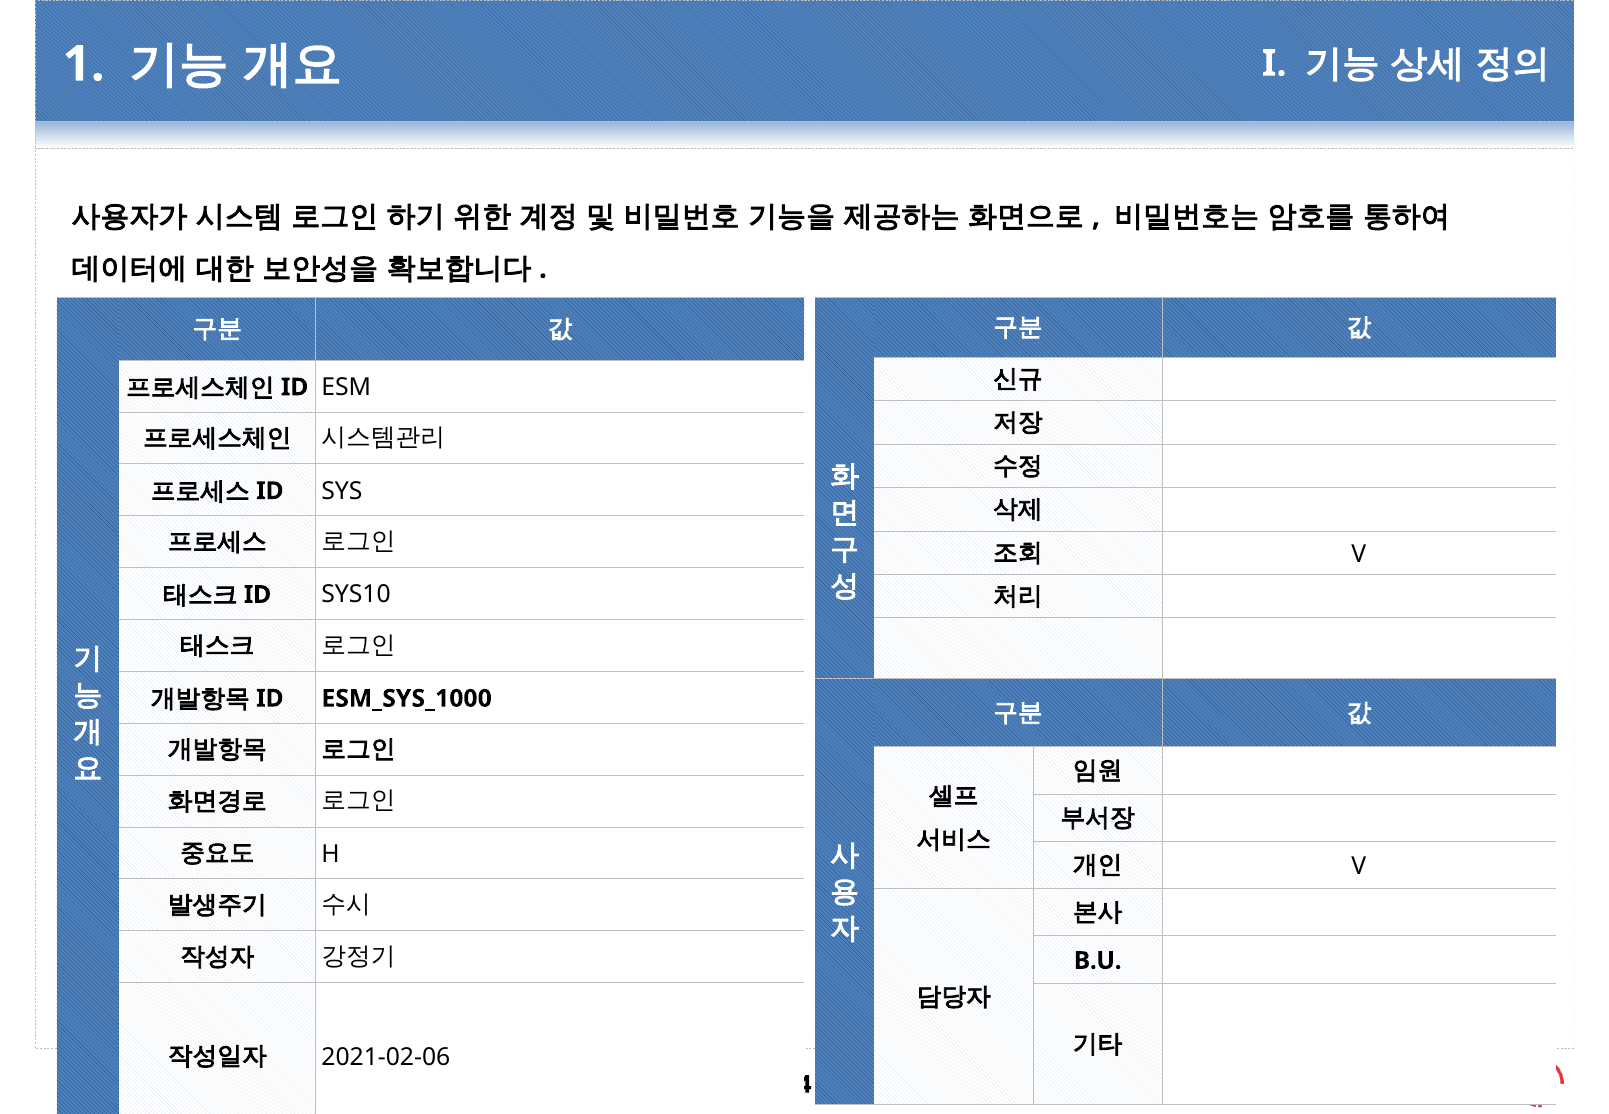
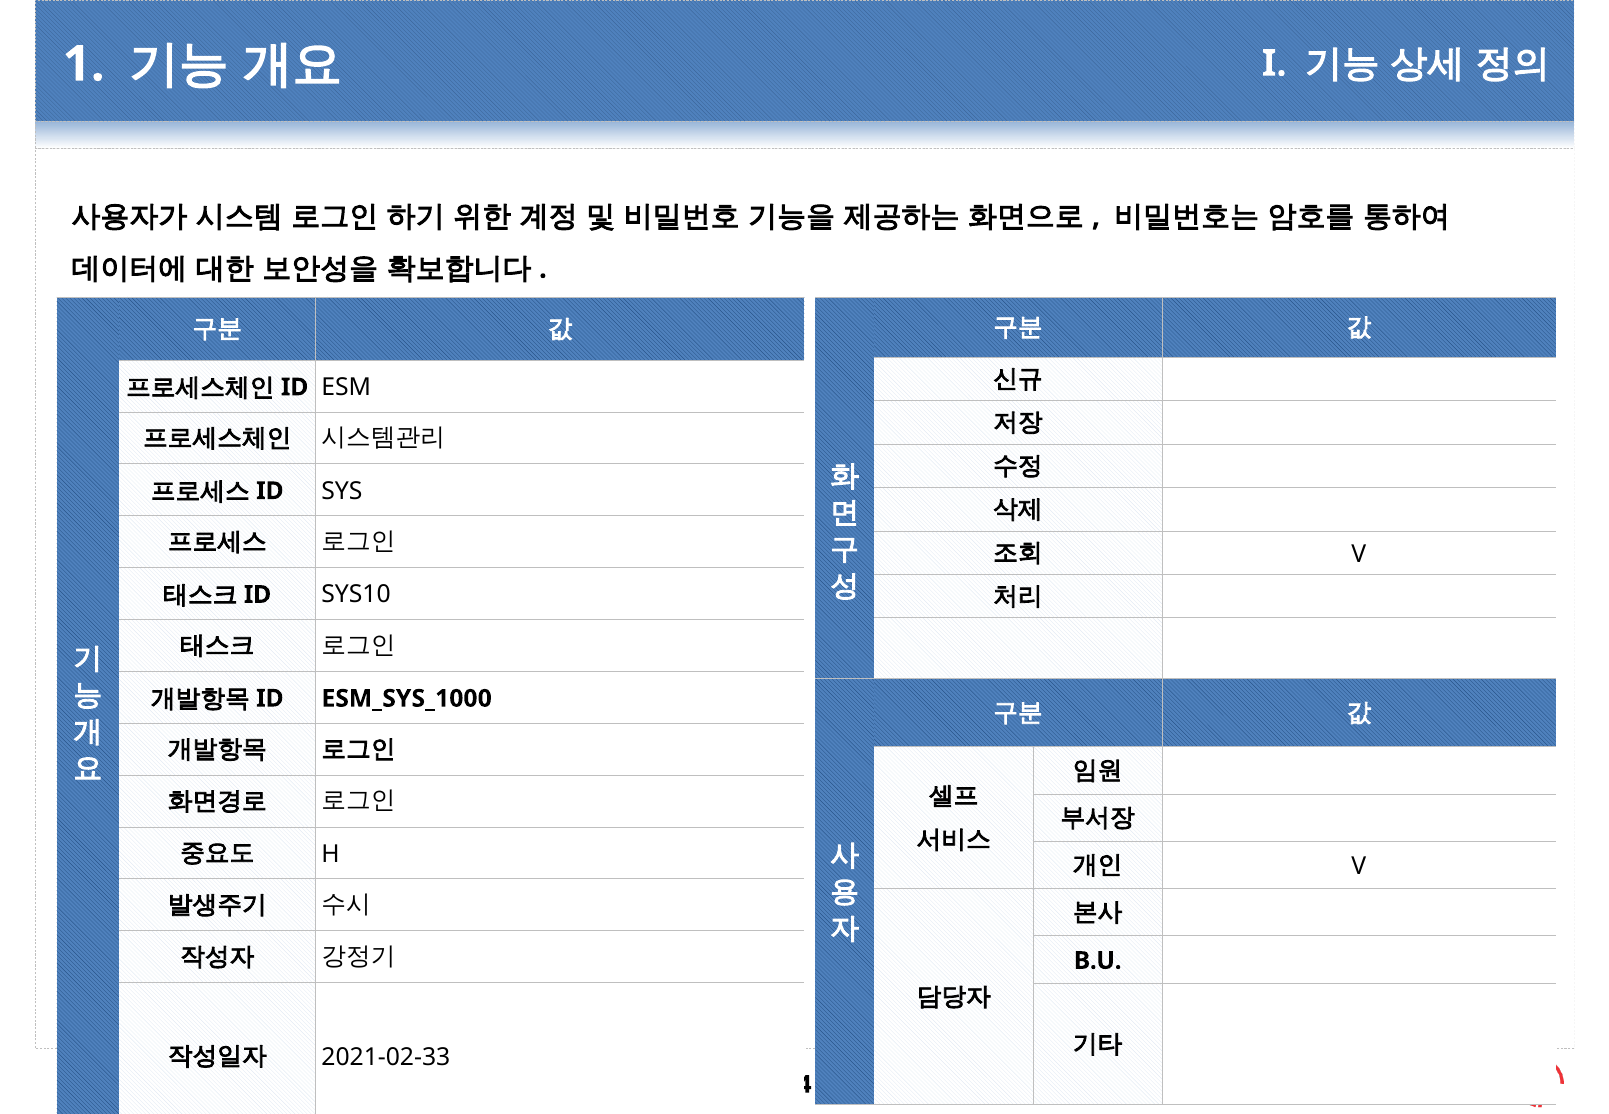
2021-02-06: 2021-02-06 -> 2021-02-33
